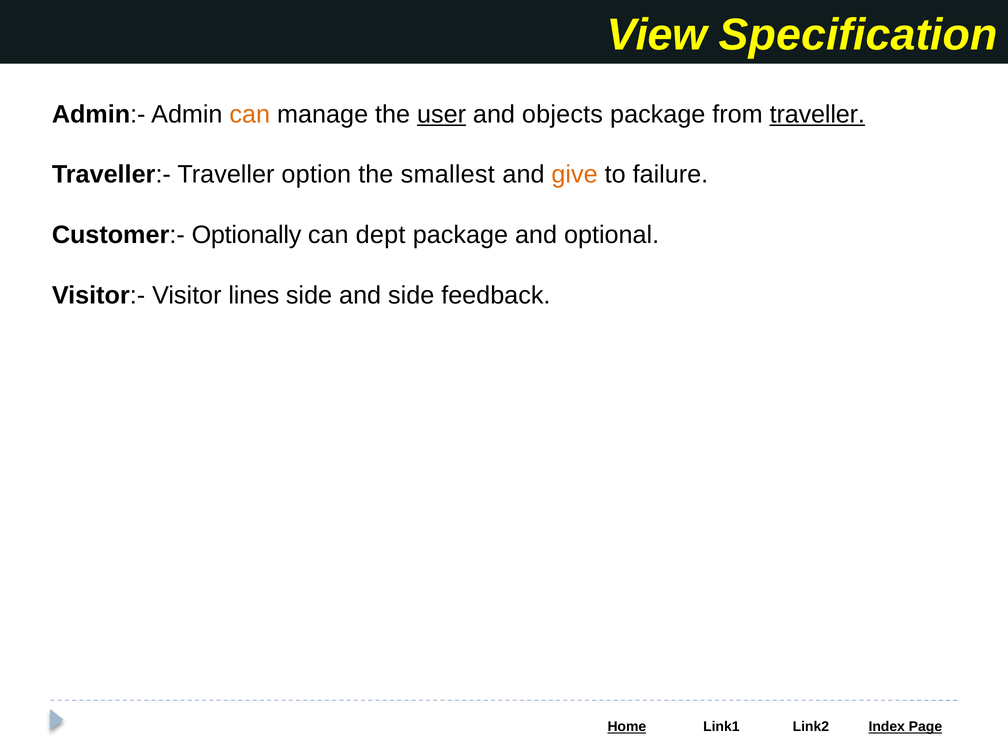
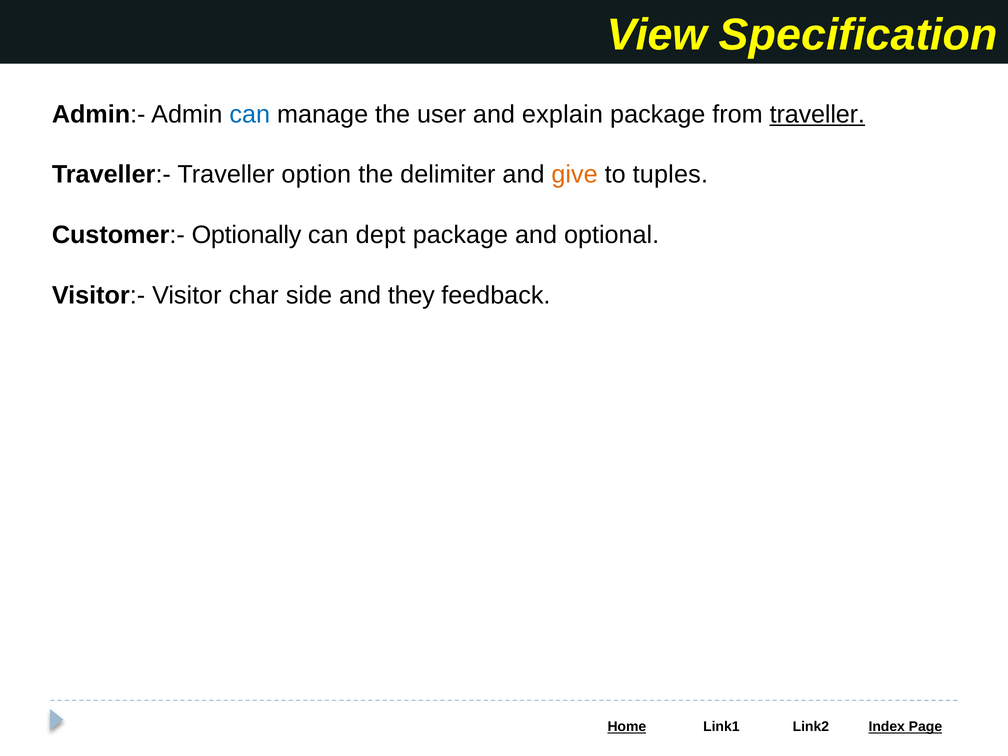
can at (250, 114) colour: orange -> blue
user underline: present -> none
objects: objects -> explain
smallest: smallest -> delimiter
failure: failure -> tuples
lines: lines -> char
and side: side -> they
